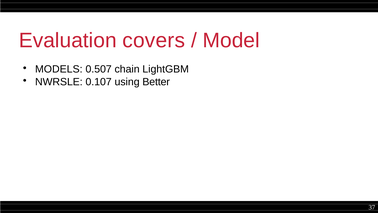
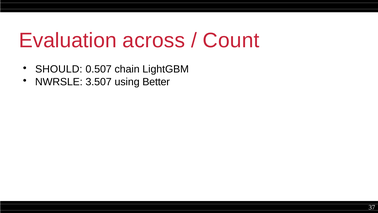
covers: covers -> across
Model: Model -> Count
MODELS: MODELS -> SHOULD
0.107: 0.107 -> 3.507
